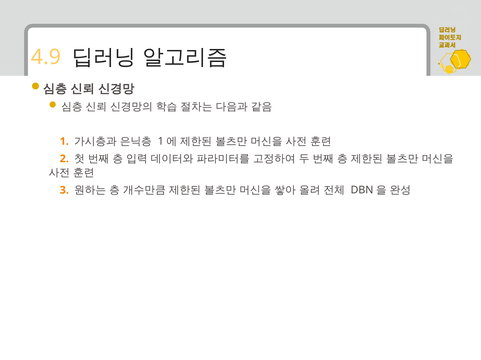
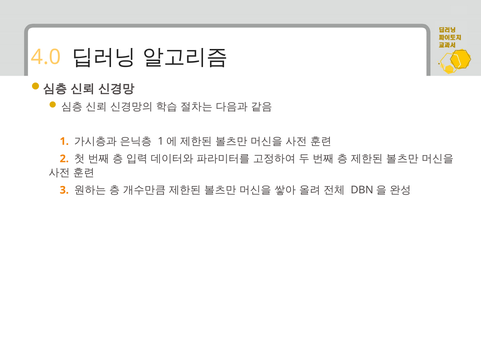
4.9: 4.9 -> 4.0
